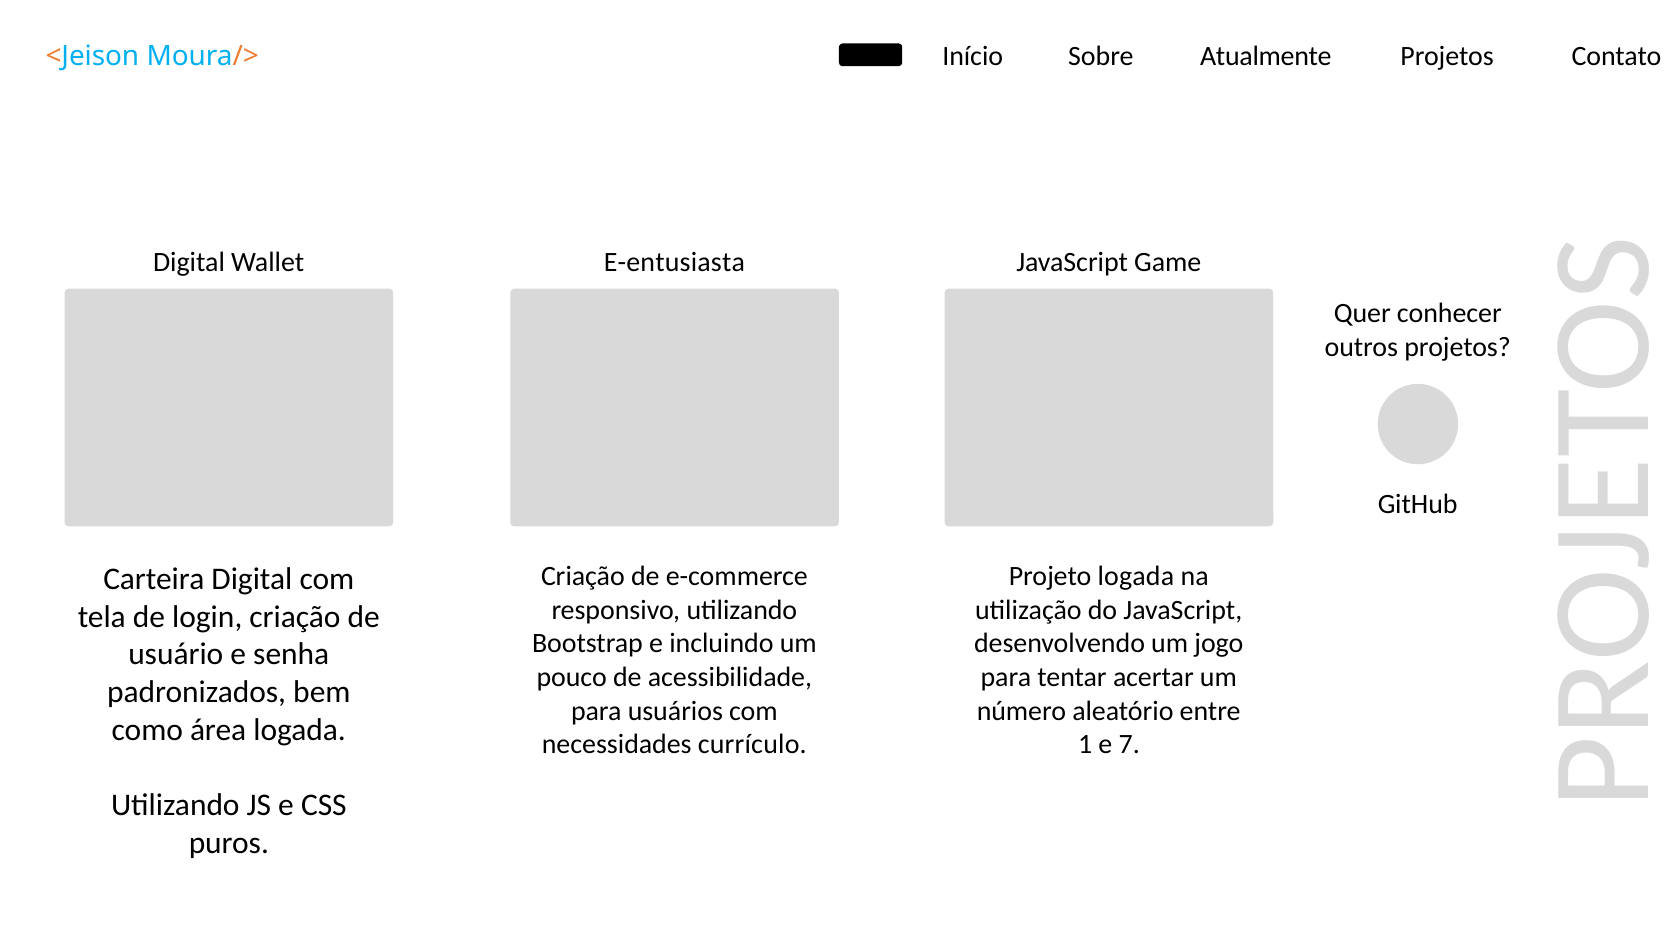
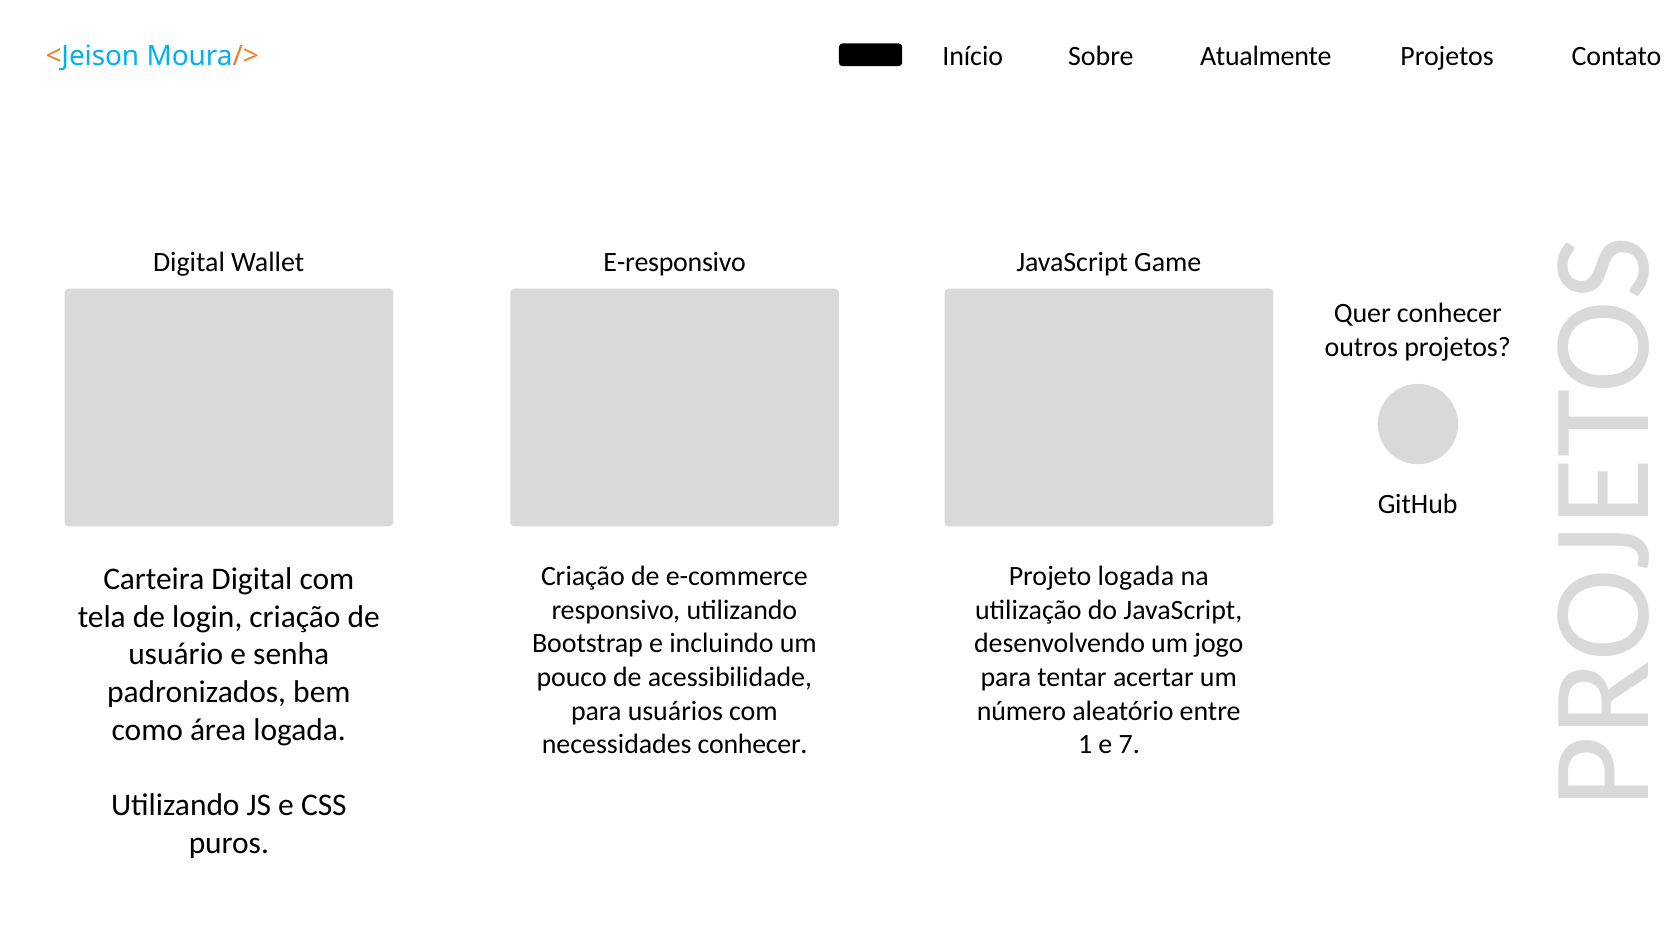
E-entusiasta: E-entusiasta -> E-responsivo
necessidades currículo: currículo -> conhecer
